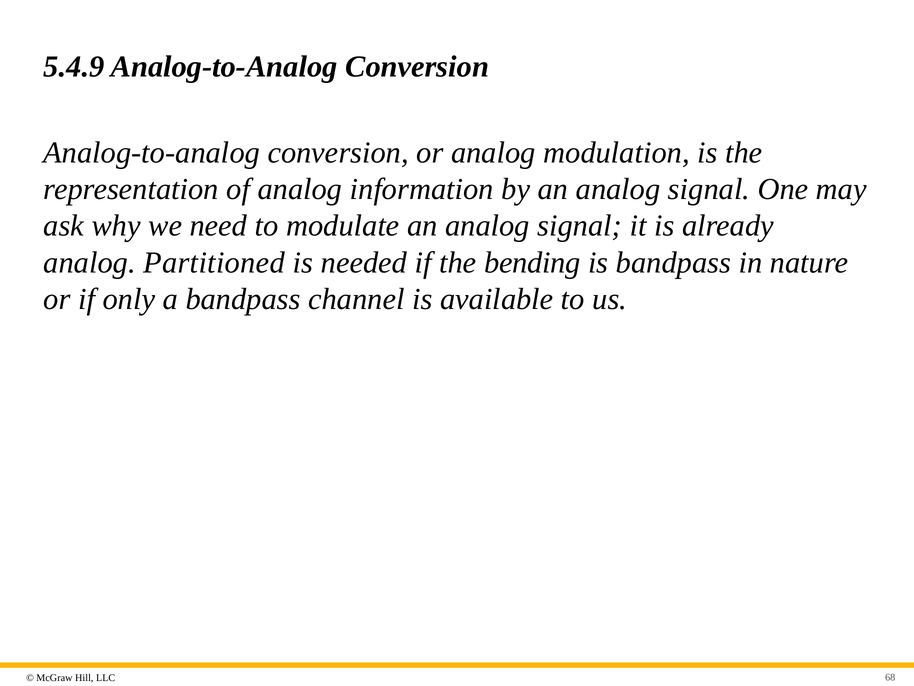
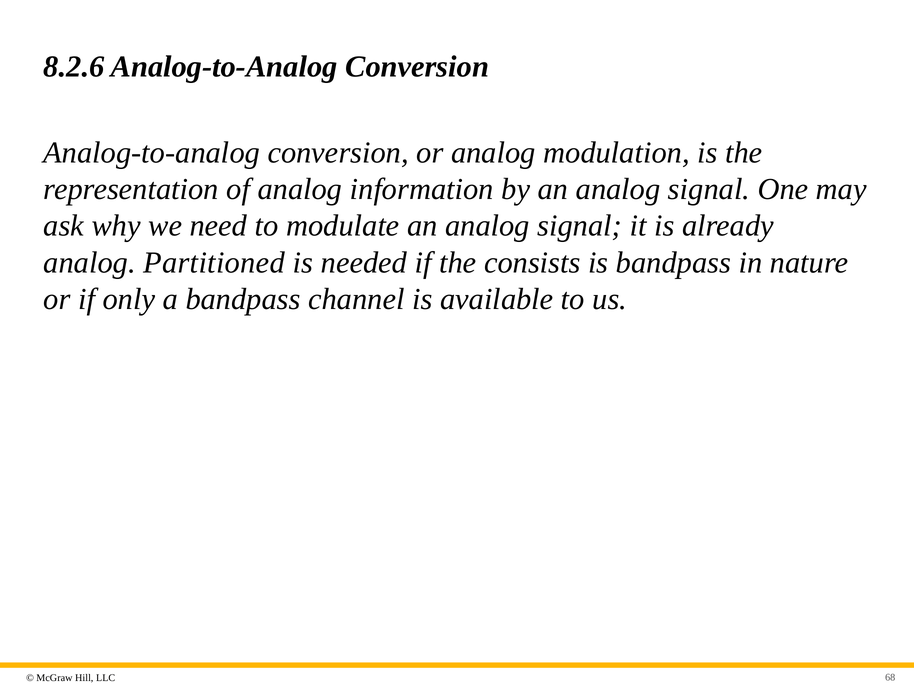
5.4.9: 5.4.9 -> 8.2.6
bending: bending -> consists
